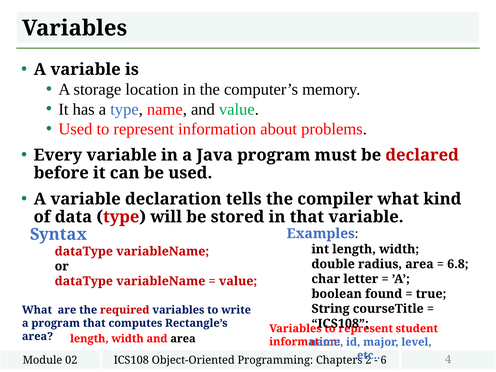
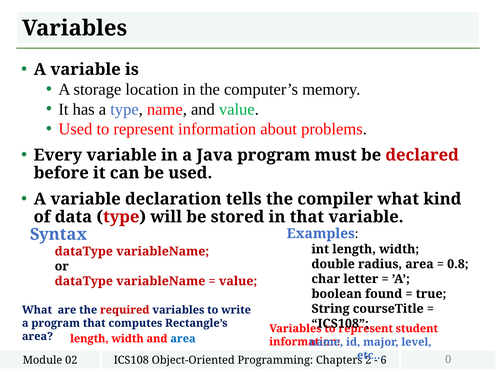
6.8: 6.8 -> 0.8
area at (183, 339) colour: black -> blue
4: 4 -> 0
